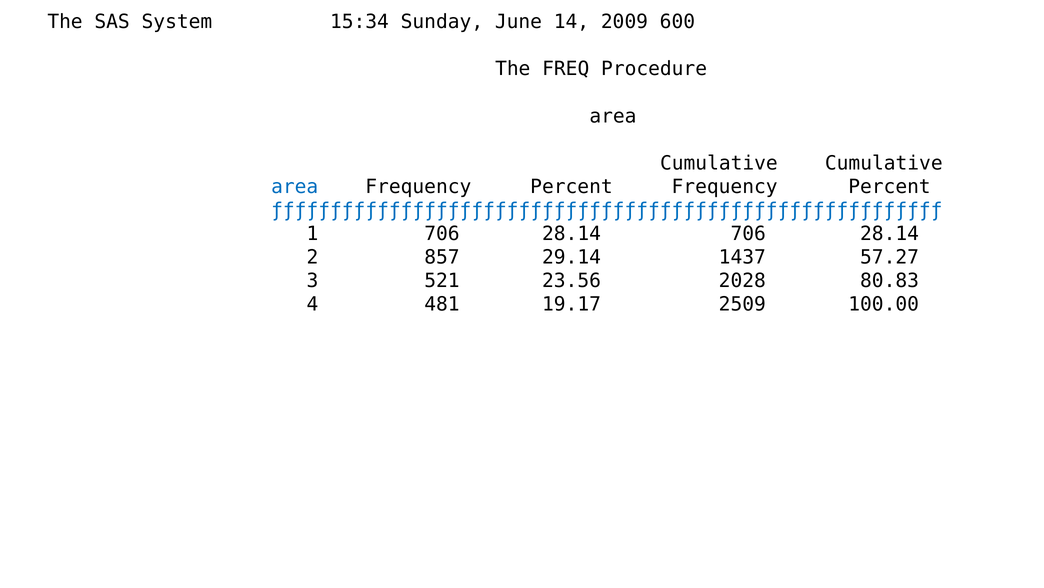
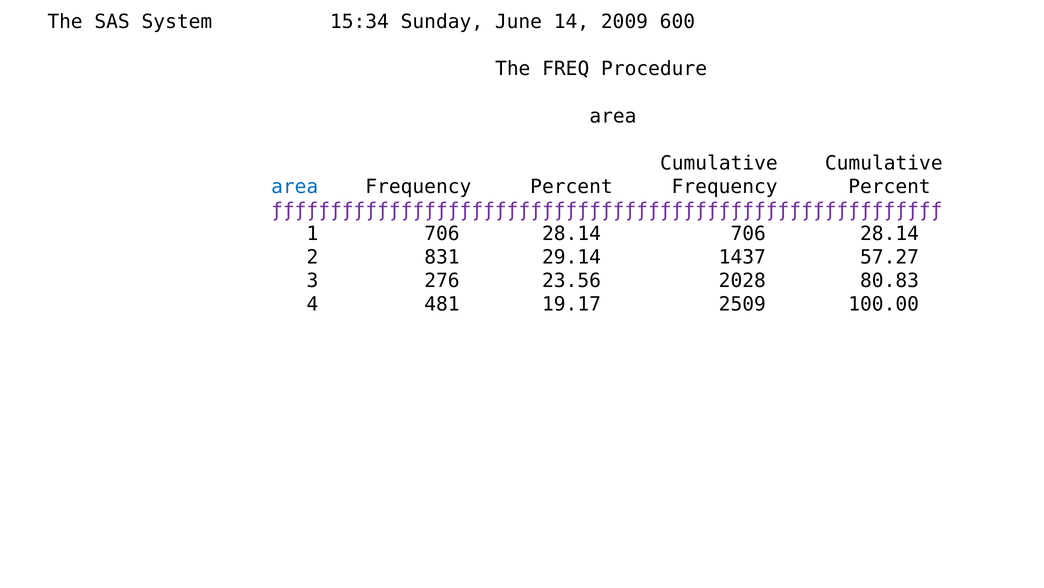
ƒƒƒƒƒƒƒƒƒƒƒƒƒƒƒƒƒƒƒƒƒƒƒƒƒƒƒƒƒƒƒƒƒƒƒƒƒƒƒƒƒƒƒƒƒƒƒƒƒƒƒƒƒƒƒƒƒ colour: blue -> purple
857: 857 -> 831
521: 521 -> 276
